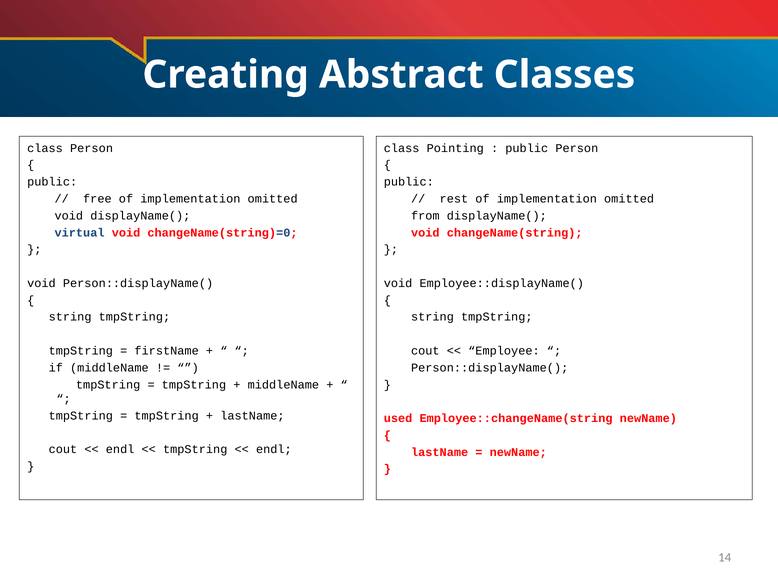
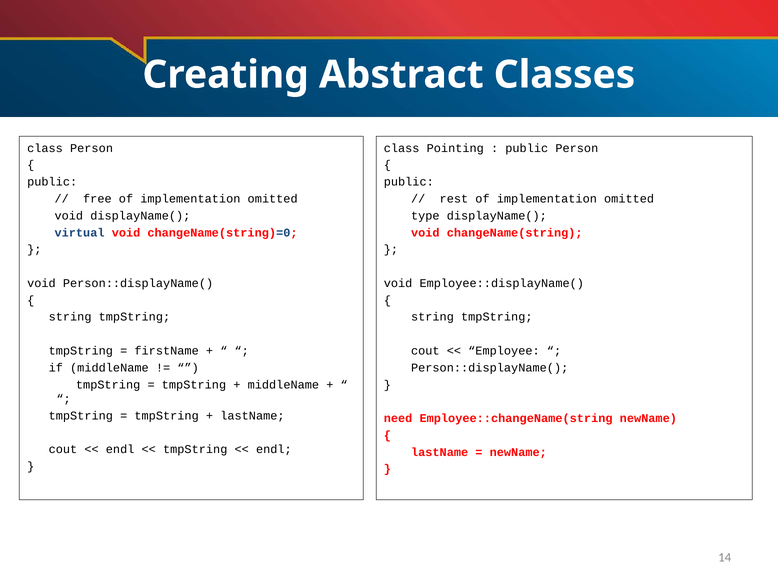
from: from -> type
used: used -> need
